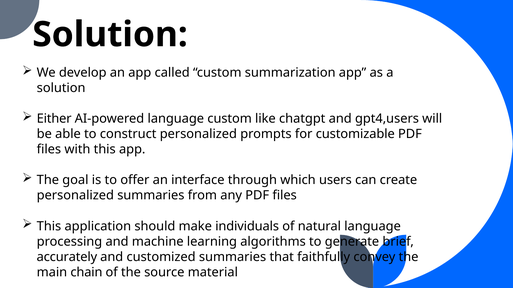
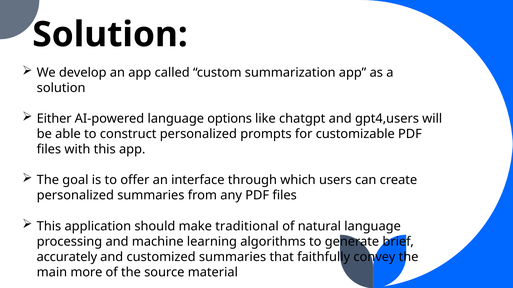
language custom: custom -> options
individuals: individuals -> traditional
chain: chain -> more
